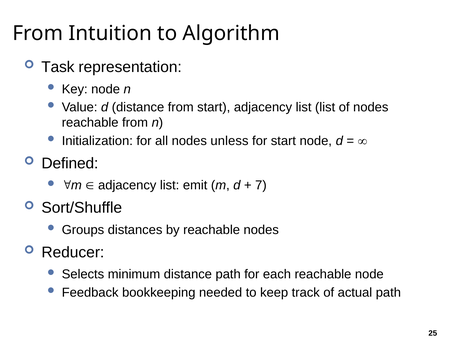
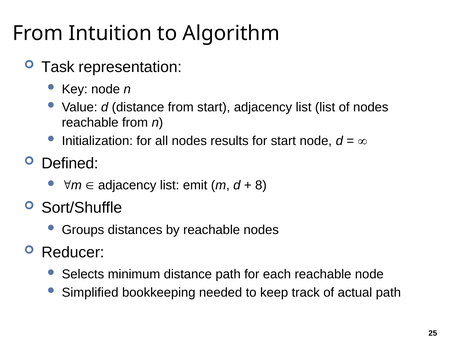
unless: unless -> results
7: 7 -> 8
Feedback: Feedback -> Simplified
